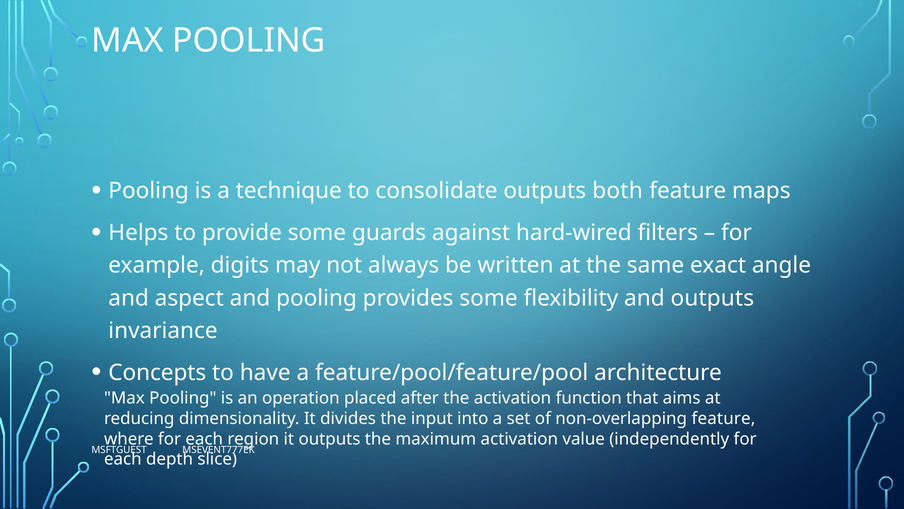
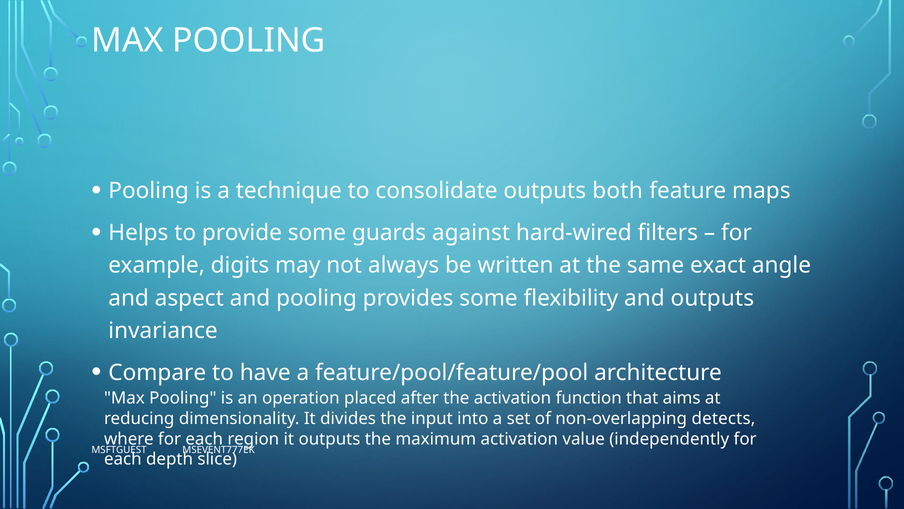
Concepts: Concepts -> Compare
non-overlapping feature: feature -> detects
